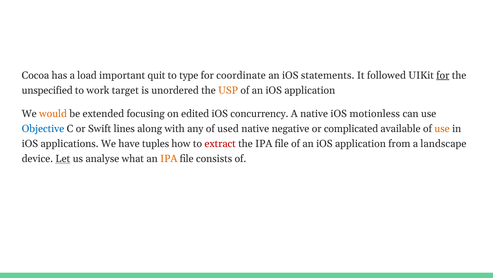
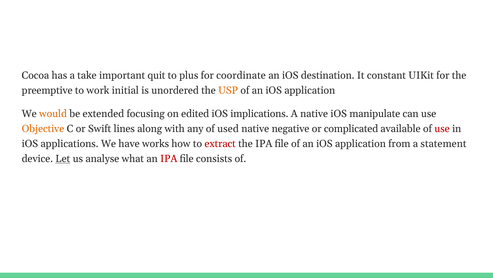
load: load -> take
type: type -> plus
statements: statements -> destination
followed: followed -> constant
for at (443, 75) underline: present -> none
unspecified: unspecified -> preemptive
target: target -> initial
concurrency: concurrency -> implications
motionless: motionless -> manipulate
Objective colour: blue -> orange
use at (442, 128) colour: orange -> red
tuples: tuples -> works
landscape: landscape -> statement
IPA at (169, 158) colour: orange -> red
